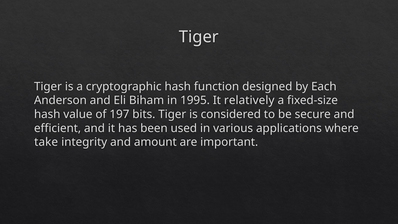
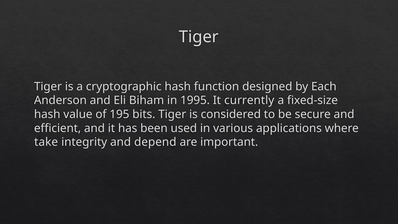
relatively: relatively -> currently
197: 197 -> 195
amount: amount -> depend
